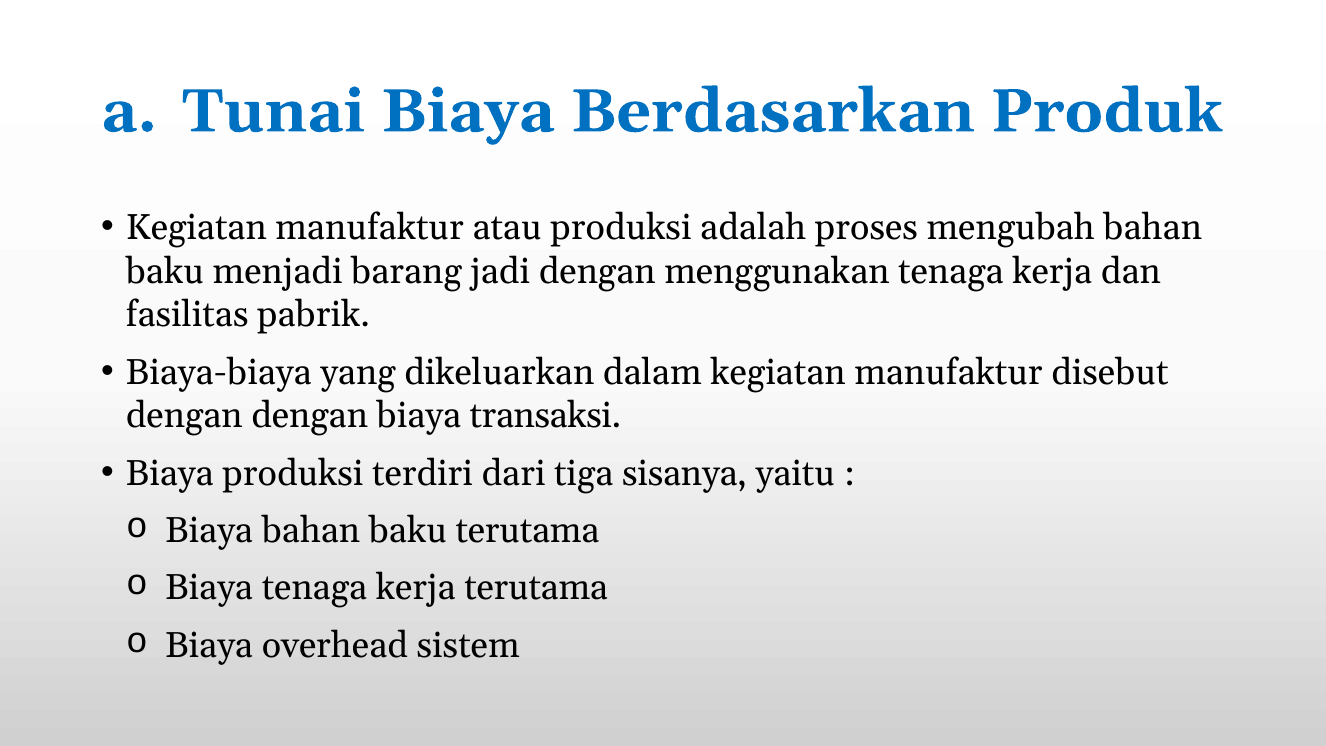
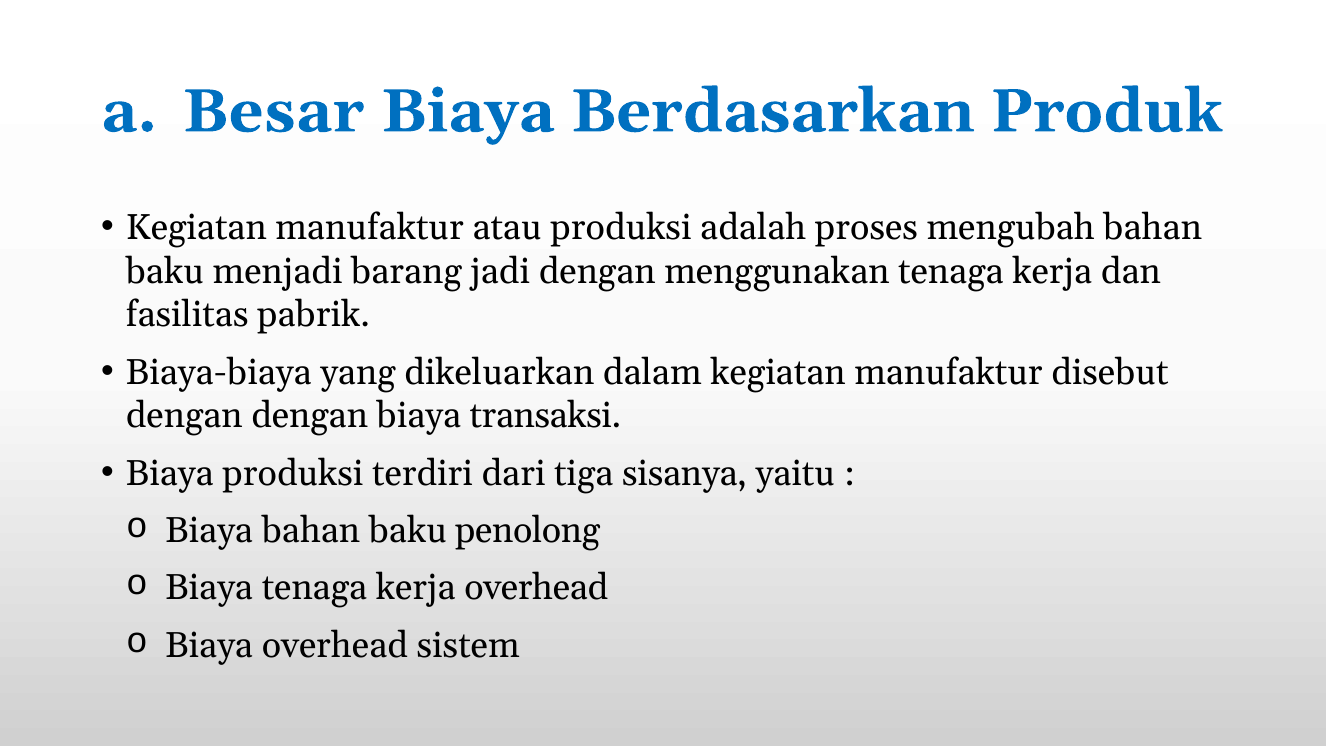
Tunai: Tunai -> Besar
baku terutama: terutama -> penolong
kerja terutama: terutama -> overhead
